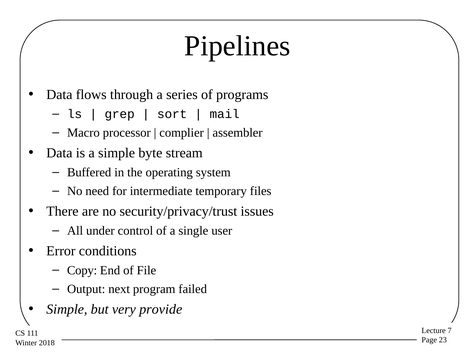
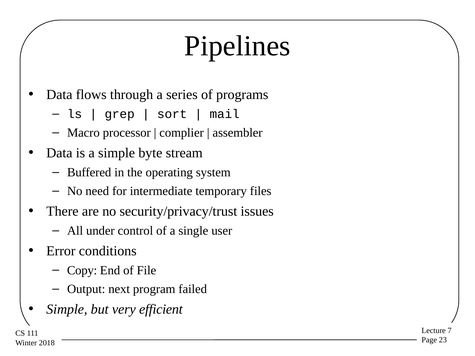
provide: provide -> efficient
